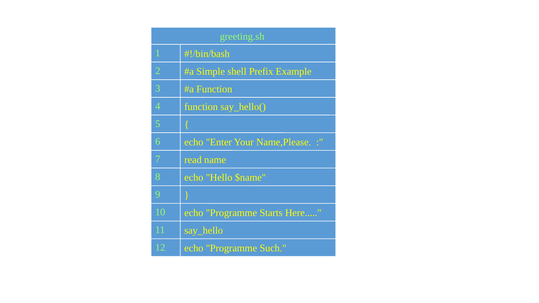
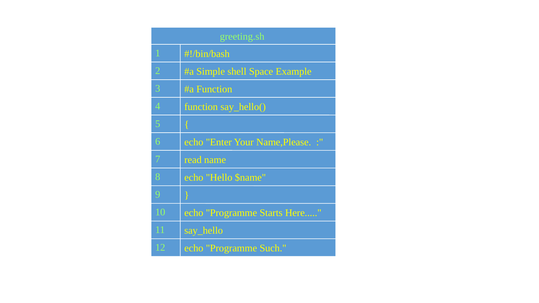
Prefix: Prefix -> Space
